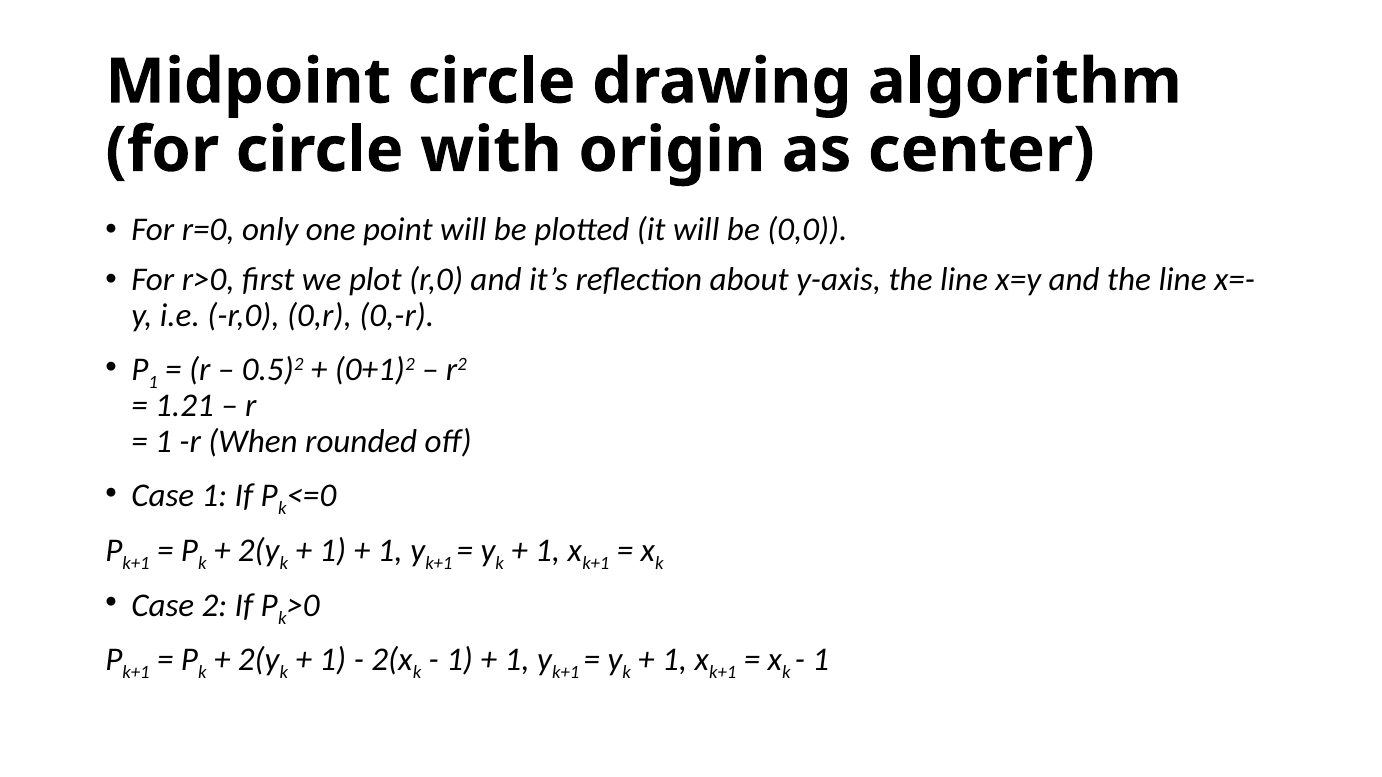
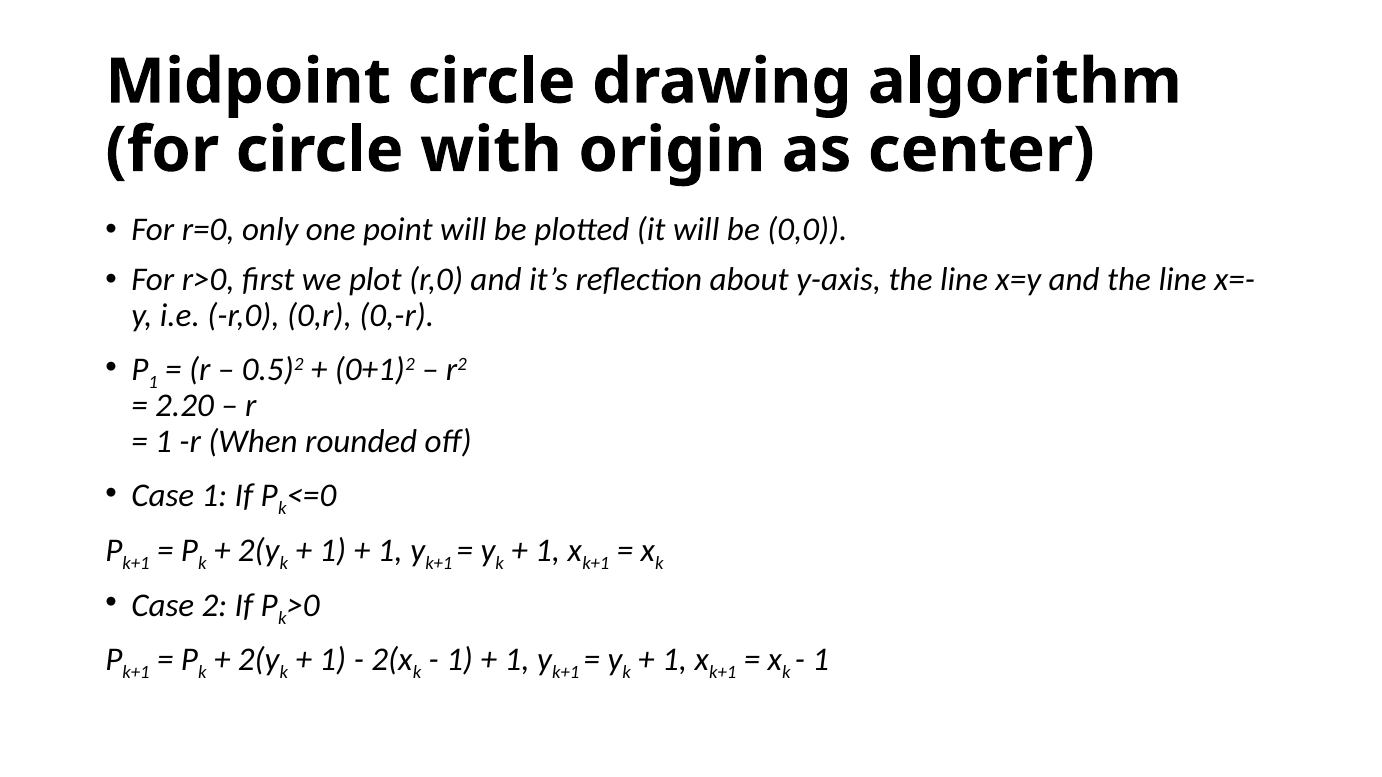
1.21: 1.21 -> 2.20
